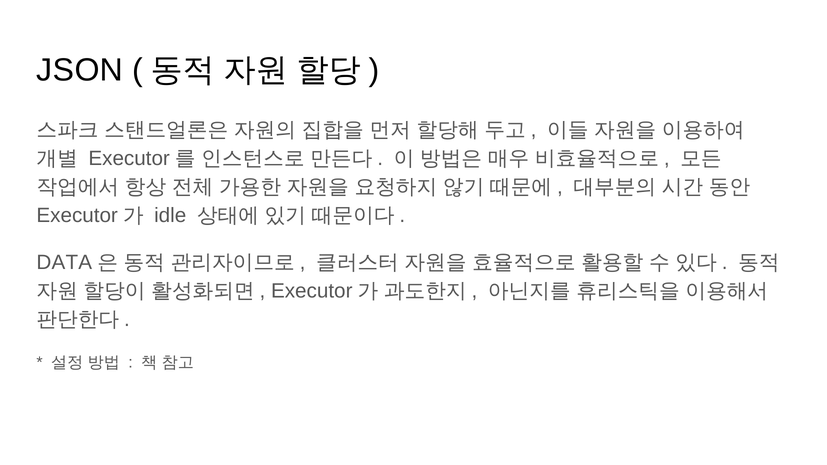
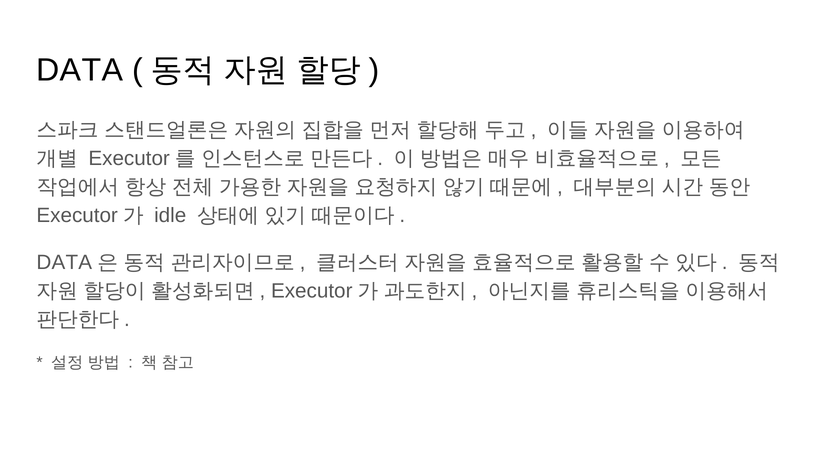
JSON at (80, 70): JSON -> DATA
